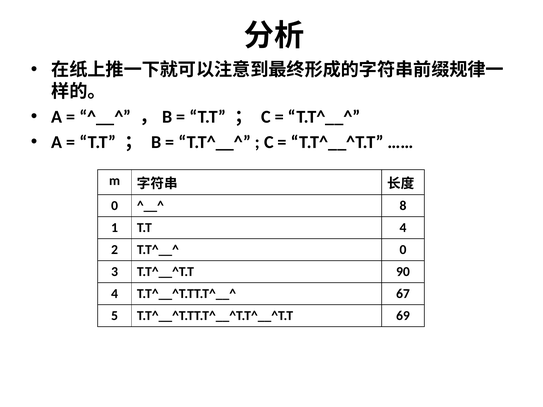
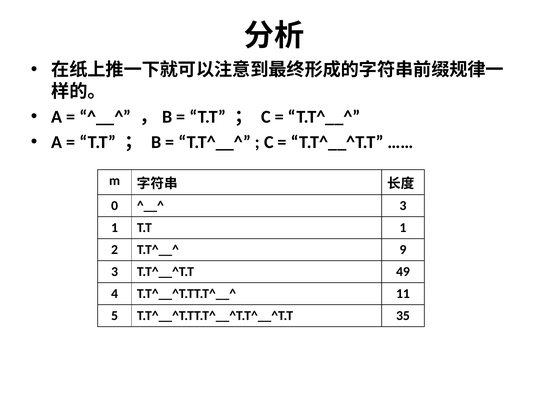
8 at (403, 206): 8 -> 3
T.T 4: 4 -> 1
T.T^__^ 0: 0 -> 9
90: 90 -> 49
67: 67 -> 11
69: 69 -> 35
